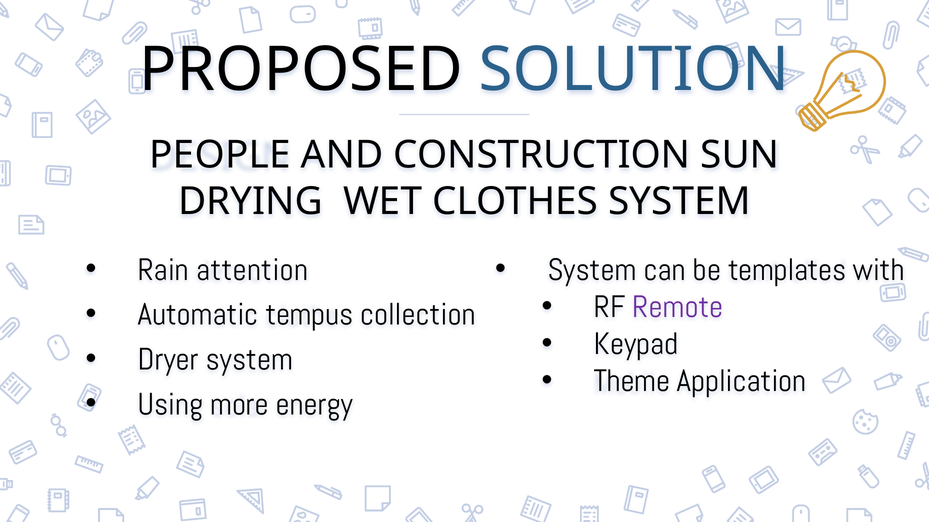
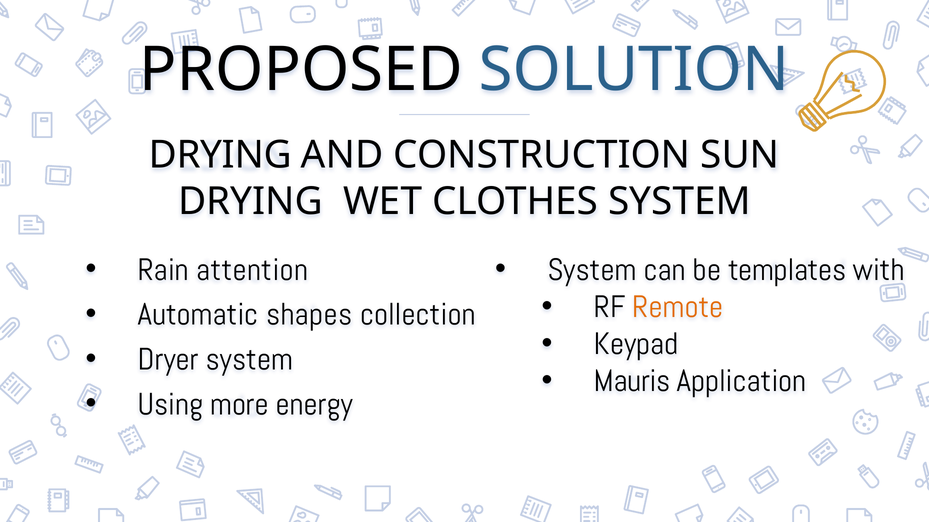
PEOPLE at (220, 155): PEOPLE -> DRYING
Remote colour: purple -> orange
tempus: tempus -> shapes
Theme: Theme -> Mauris
